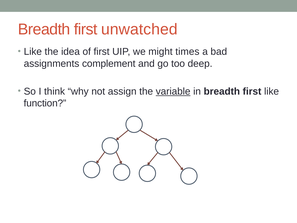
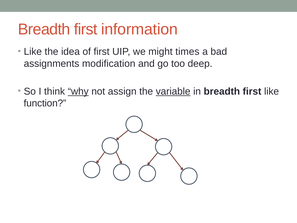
unwatched: unwatched -> information
complement: complement -> modification
why underline: none -> present
